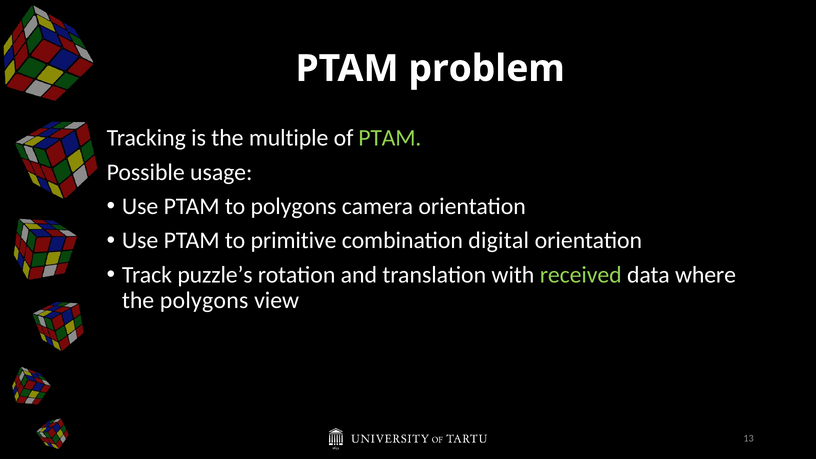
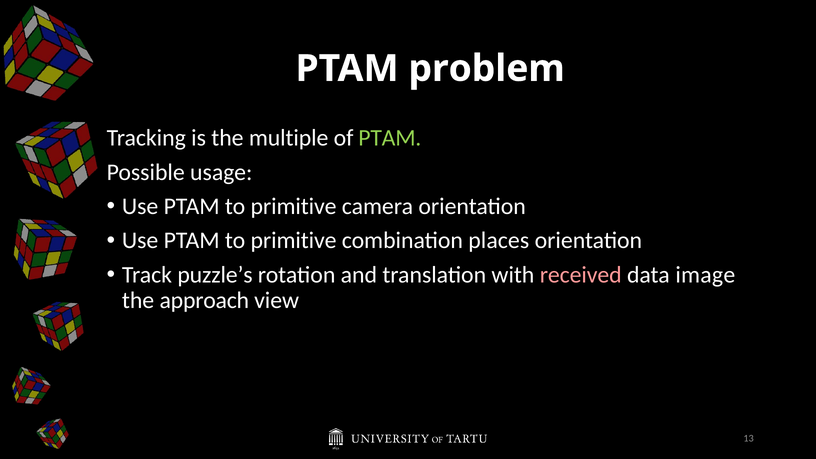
polygons at (294, 206): polygons -> primitive
digital: digital -> places
received colour: light green -> pink
where: where -> image
the polygons: polygons -> approach
